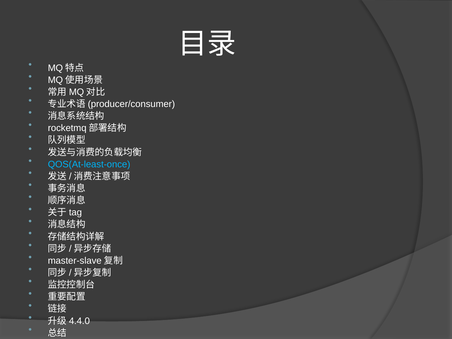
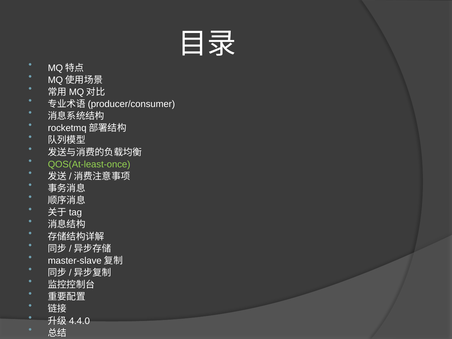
QOS(At-least-once colour: light blue -> light green
